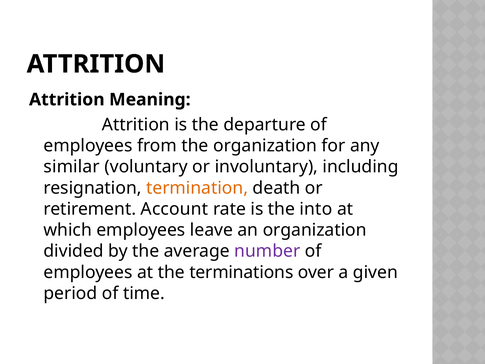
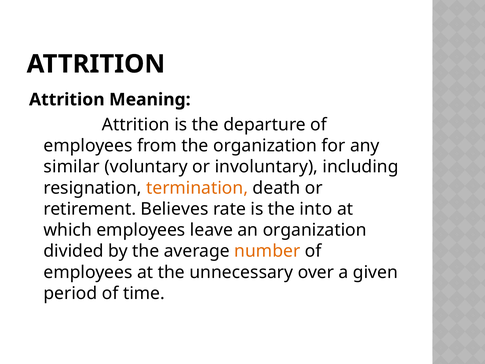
Account: Account -> Believes
number colour: purple -> orange
terminations: terminations -> unnecessary
